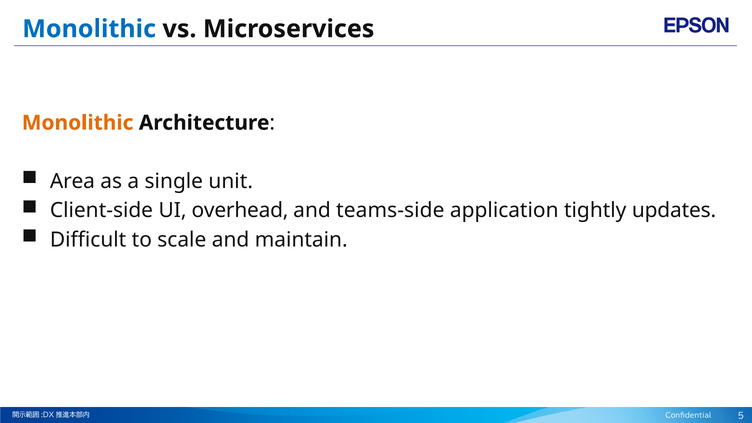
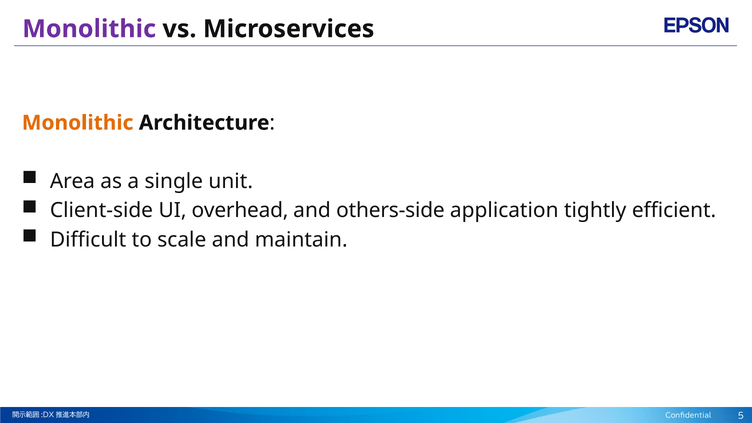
Monolithic at (89, 29) colour: blue -> purple
teams-side: teams-side -> others-side
updates: updates -> efficient
